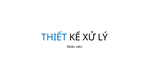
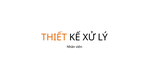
THIẾT colour: blue -> orange
